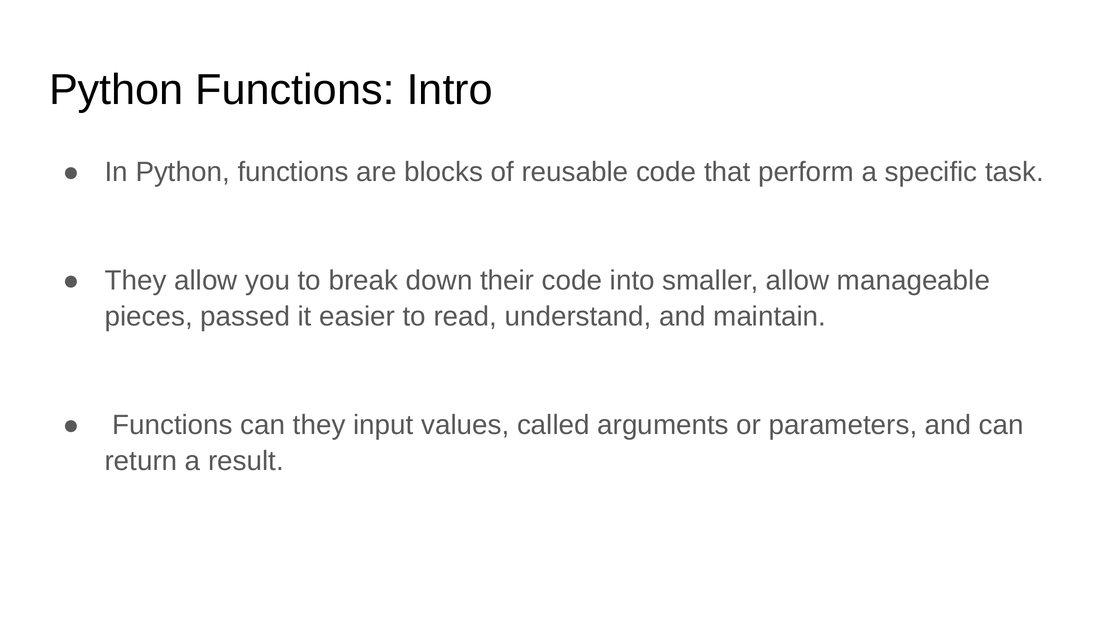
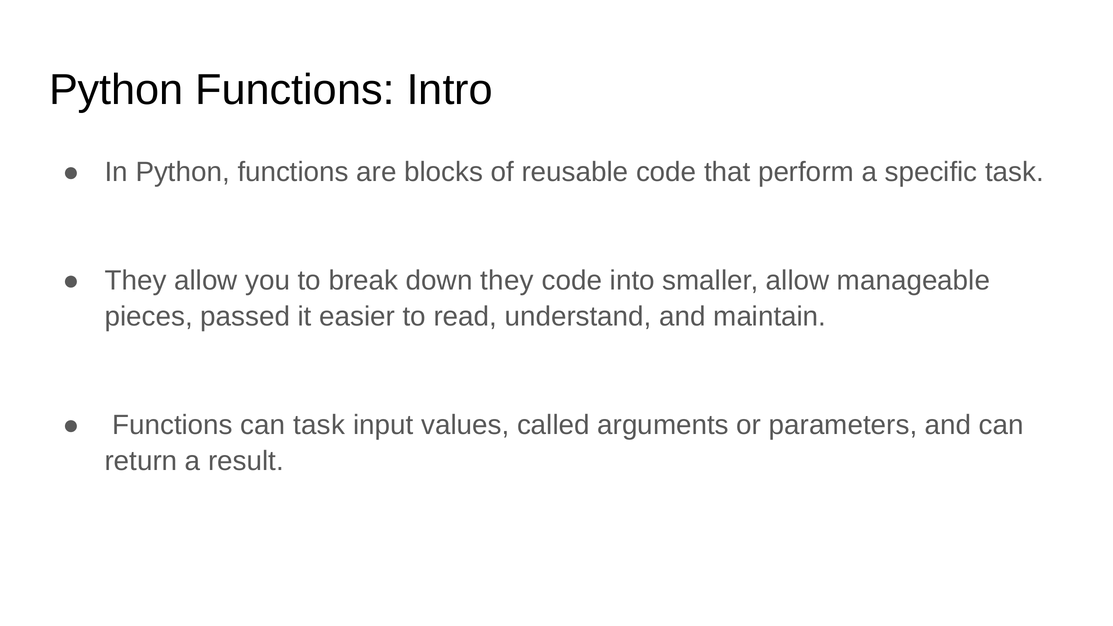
down their: their -> they
can they: they -> task
